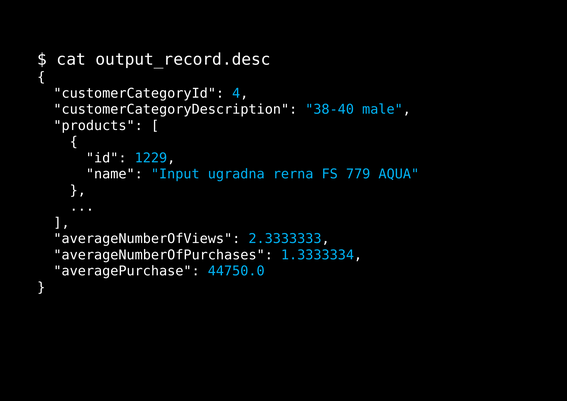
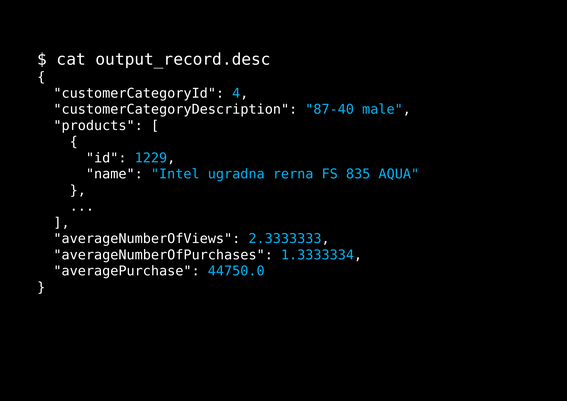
38-40: 38-40 -> 87-40
Input: Input -> Intel
779: 779 -> 835
